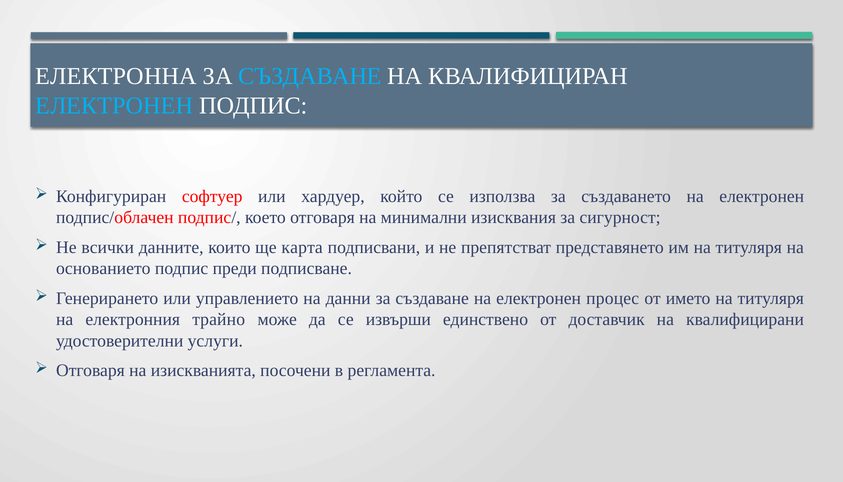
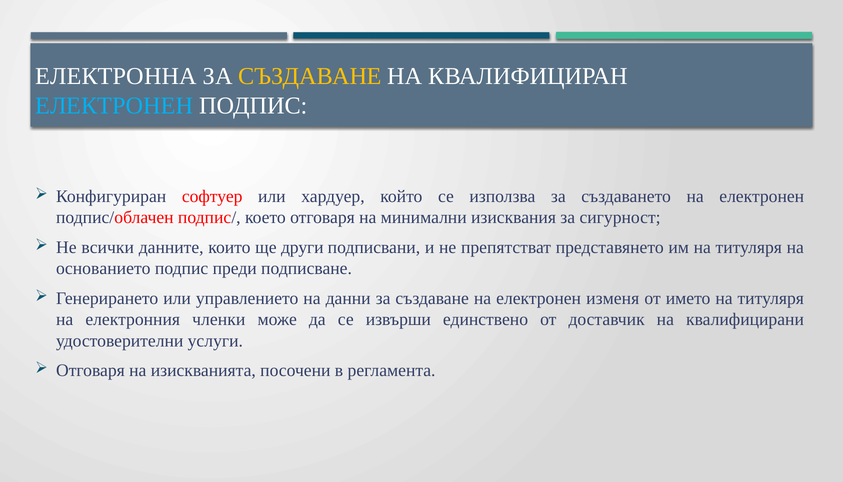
СЪЗДАВАНЕ at (310, 76) colour: light blue -> yellow
карта: карта -> други
процес: процес -> изменя
трайно: трайно -> членки
